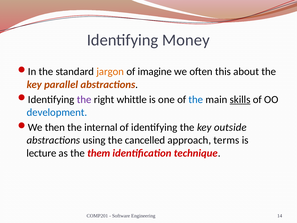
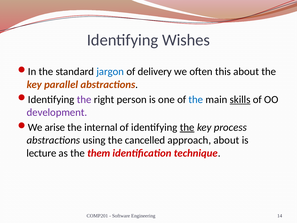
Money: Money -> Wishes
jargon colour: orange -> blue
imagine: imagine -> delivery
whittle: whittle -> person
development colour: blue -> purple
then: then -> arise
the at (187, 127) underline: none -> present
outside: outside -> process
approach terms: terms -> about
